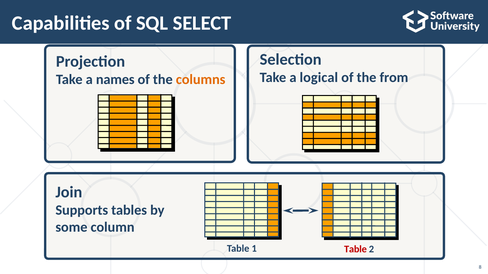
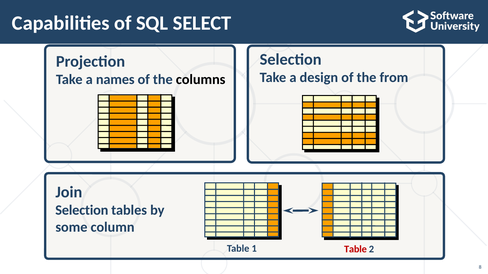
logical: logical -> design
columns colour: orange -> black
Supports at (82, 211): Supports -> Selection
